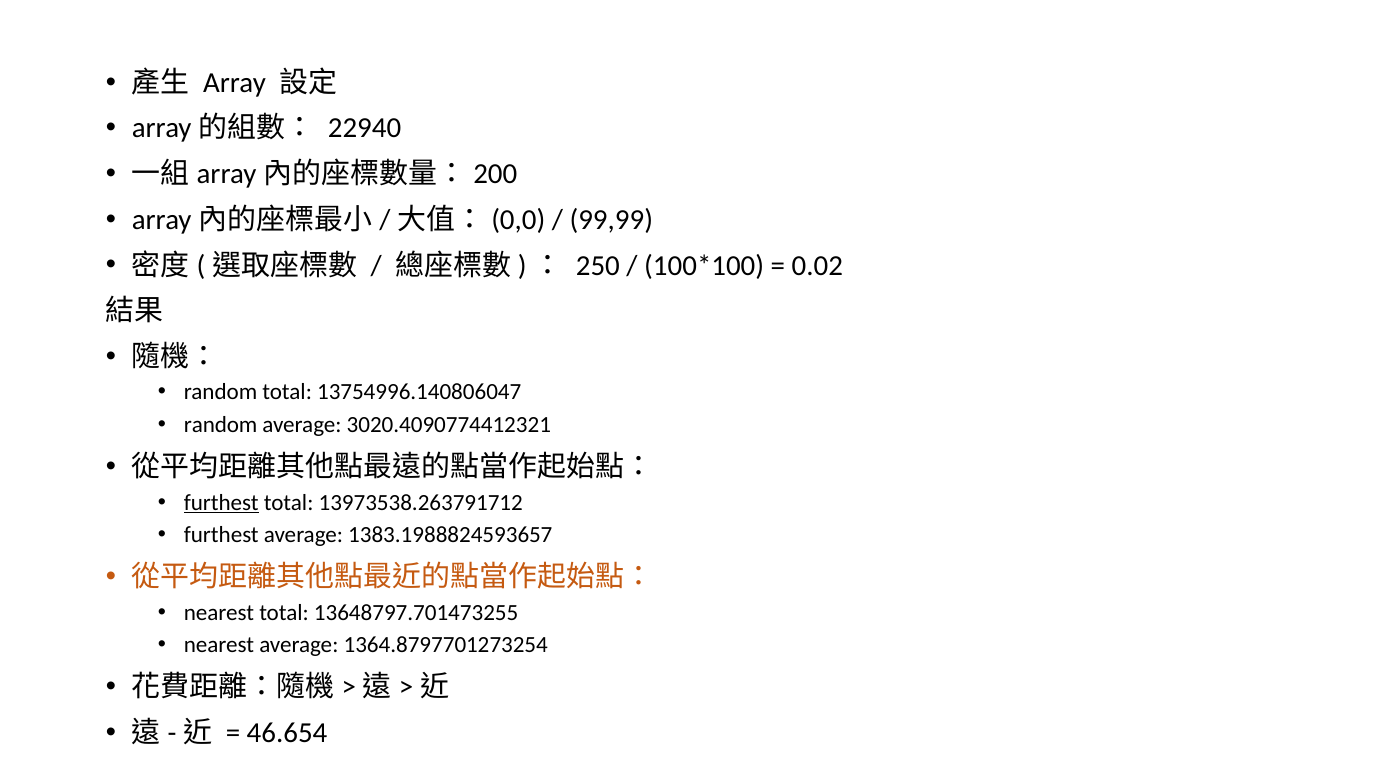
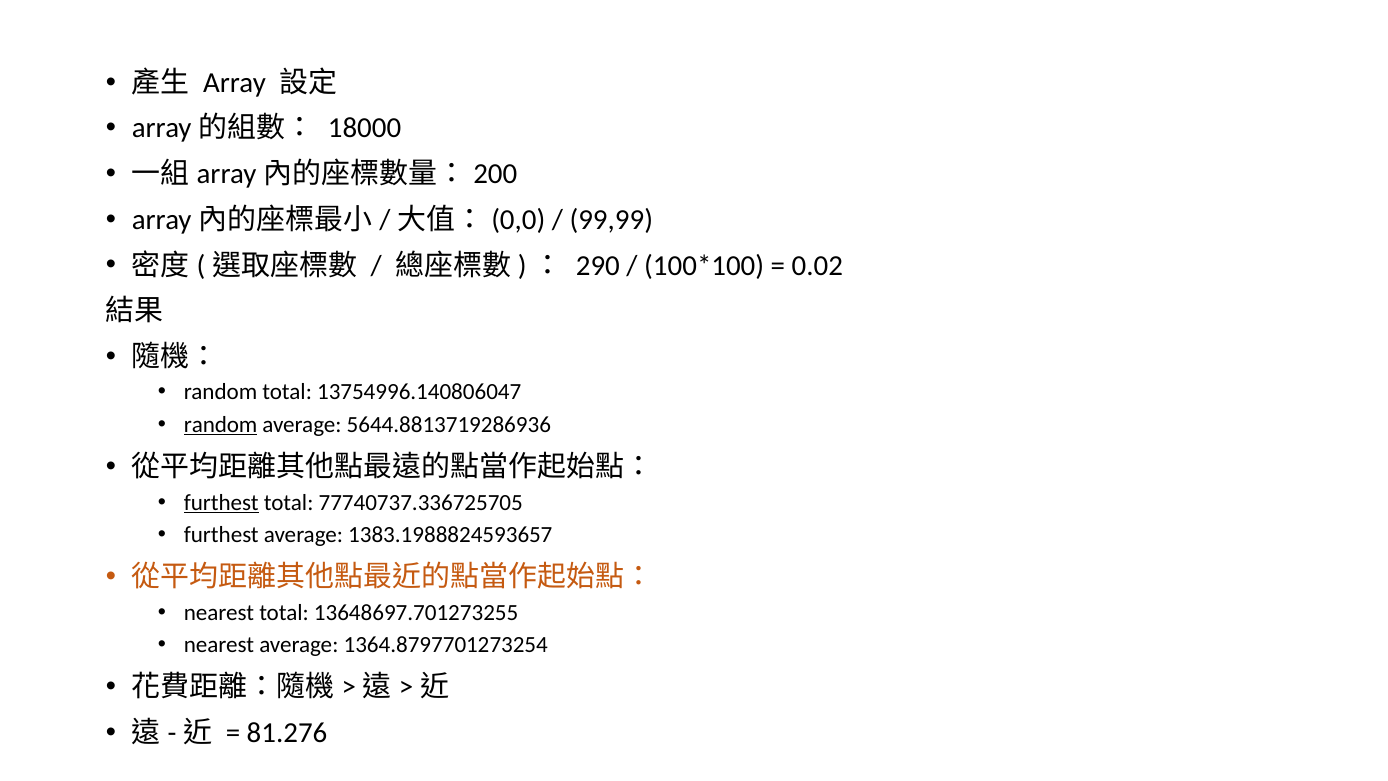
22940: 22940 -> 18000
250: 250 -> 290
random at (221, 424) underline: none -> present
3020.4090774412321: 3020.4090774412321 -> 5644.8813719286936
13973538.263791712: 13973538.263791712 -> 77740737.336725705
13648797.701473255: 13648797.701473255 -> 13648697.701273255
46.654: 46.654 -> 81.276
